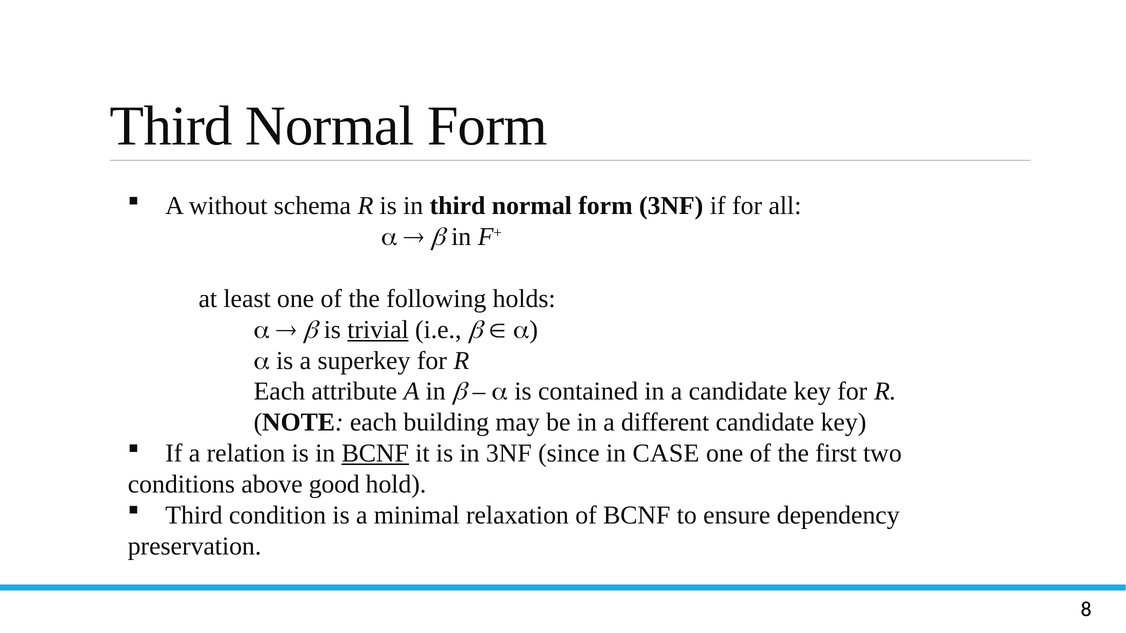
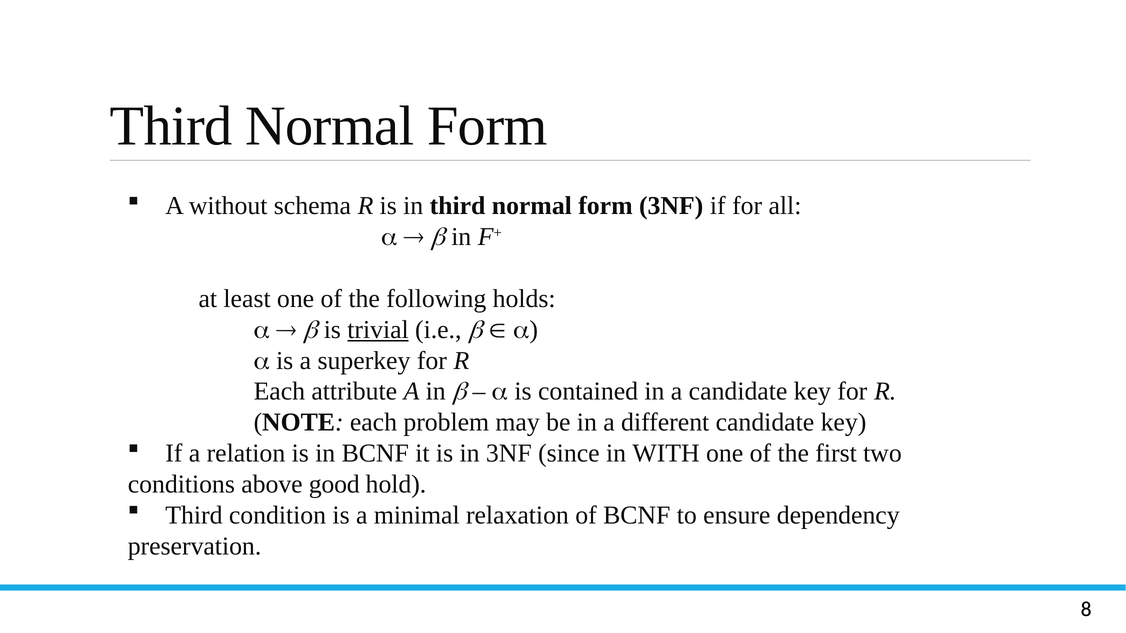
building: building -> problem
BCNF at (375, 454) underline: present -> none
CASE: CASE -> WITH
